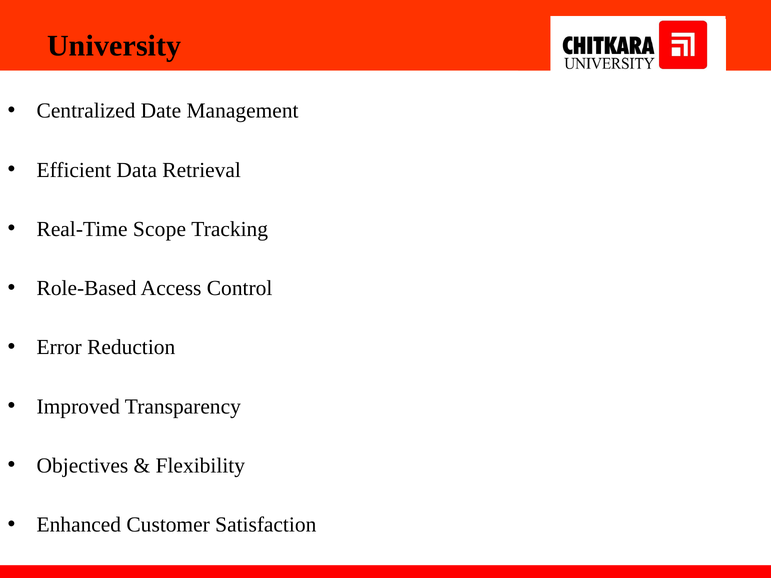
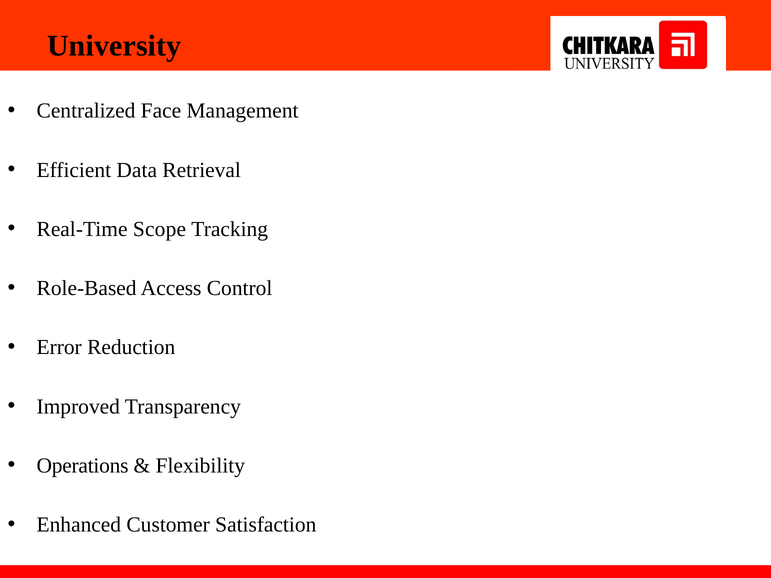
Date: Date -> Face
Objectives: Objectives -> Operations
